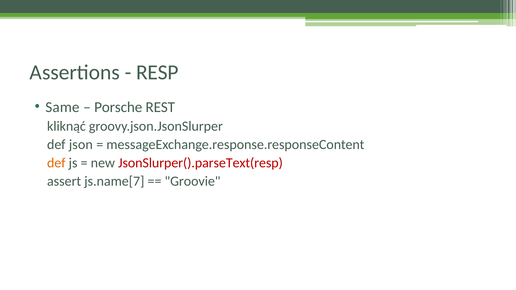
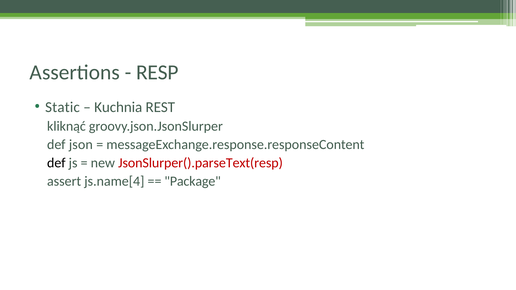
Same: Same -> Static
Porsche: Porsche -> Kuchnia
def at (56, 163) colour: orange -> black
js.name[7: js.name[7 -> js.name[4
Groovie: Groovie -> Package
